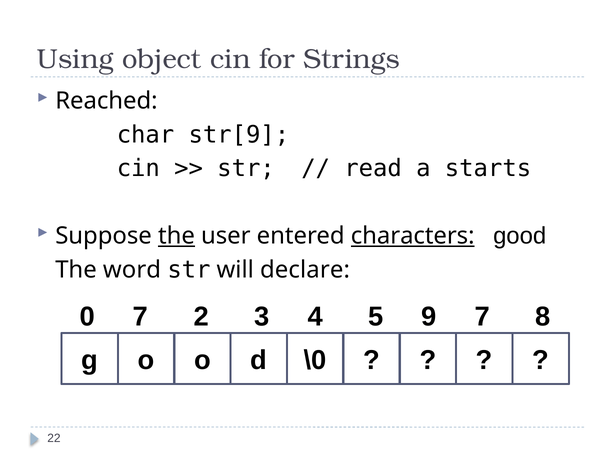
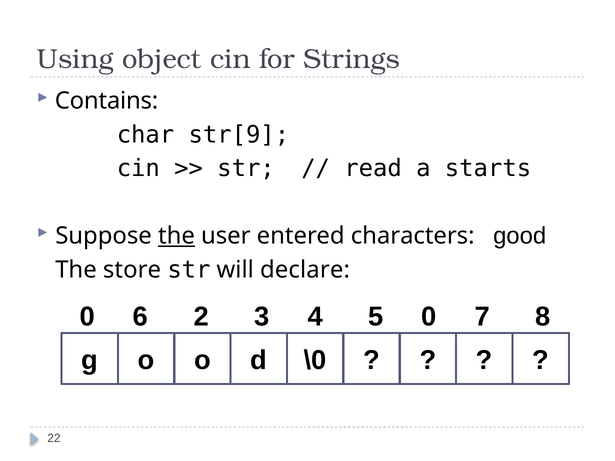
Reached: Reached -> Contains
characters underline: present -> none
word: word -> store
0 7: 7 -> 6
5 9: 9 -> 0
